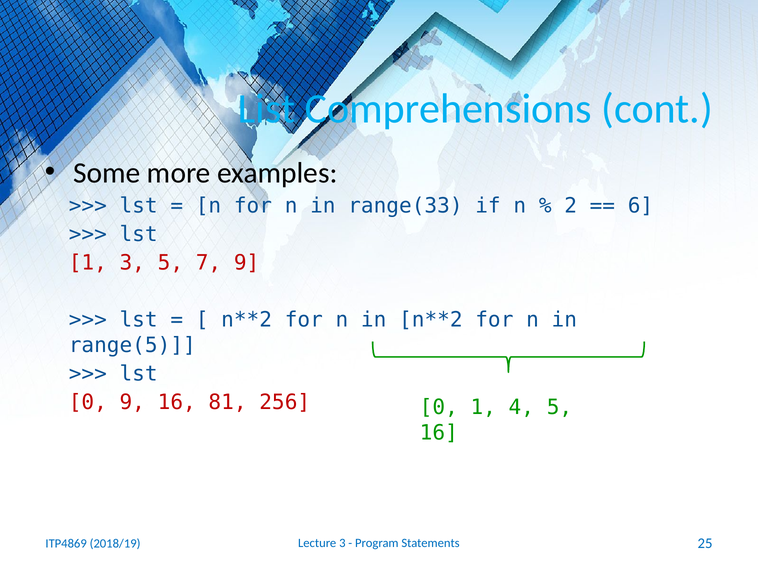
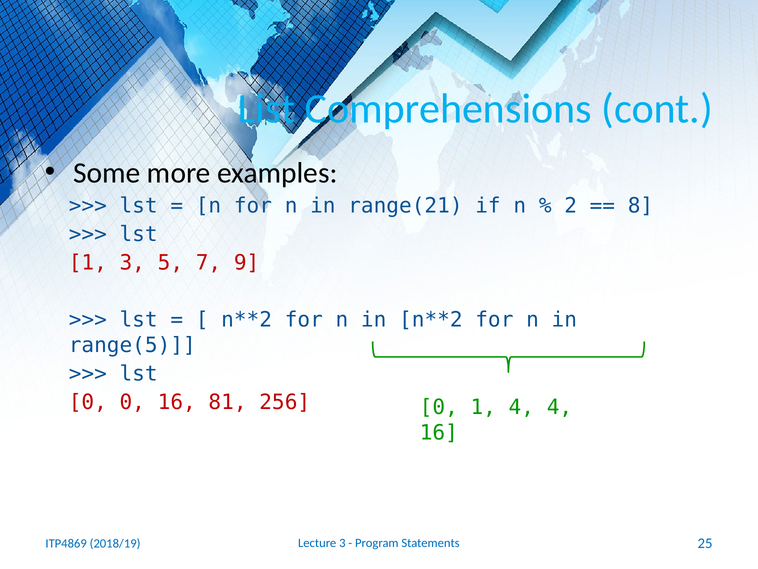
range(33: range(33 -> range(21
6: 6 -> 8
0 9: 9 -> 0
4 5: 5 -> 4
